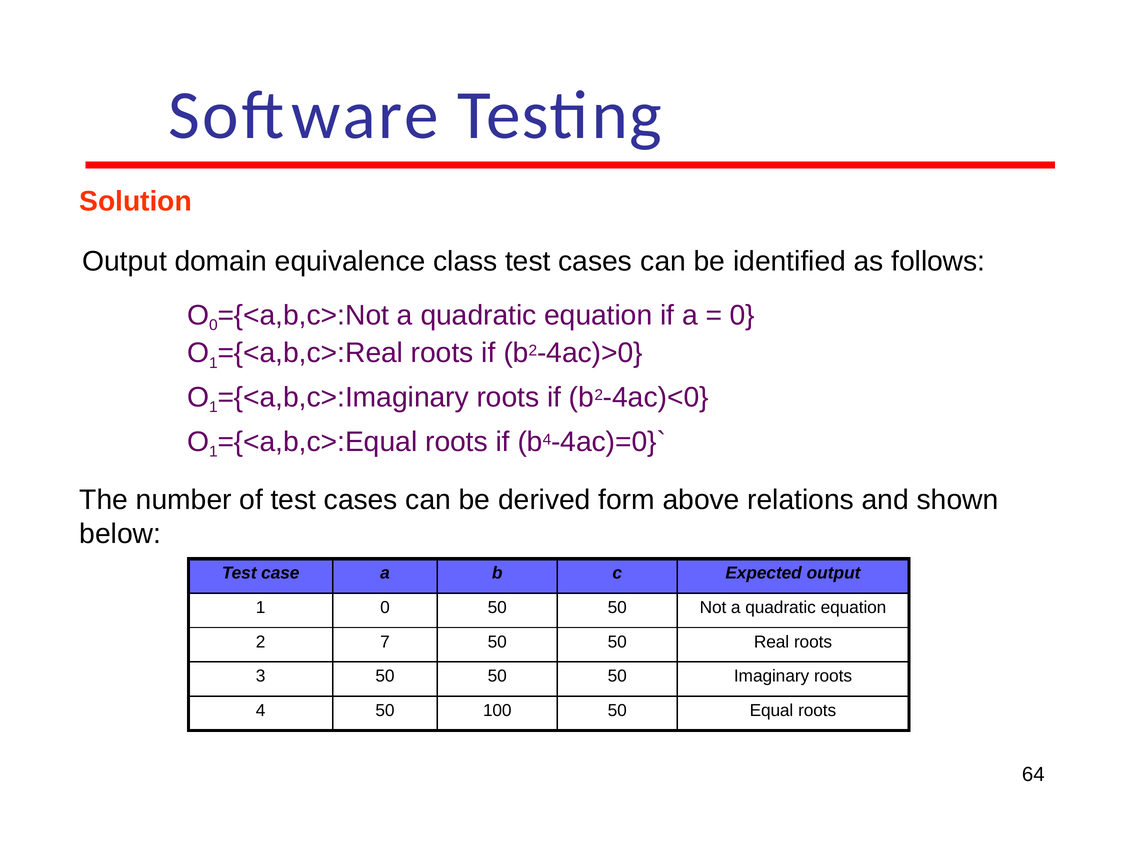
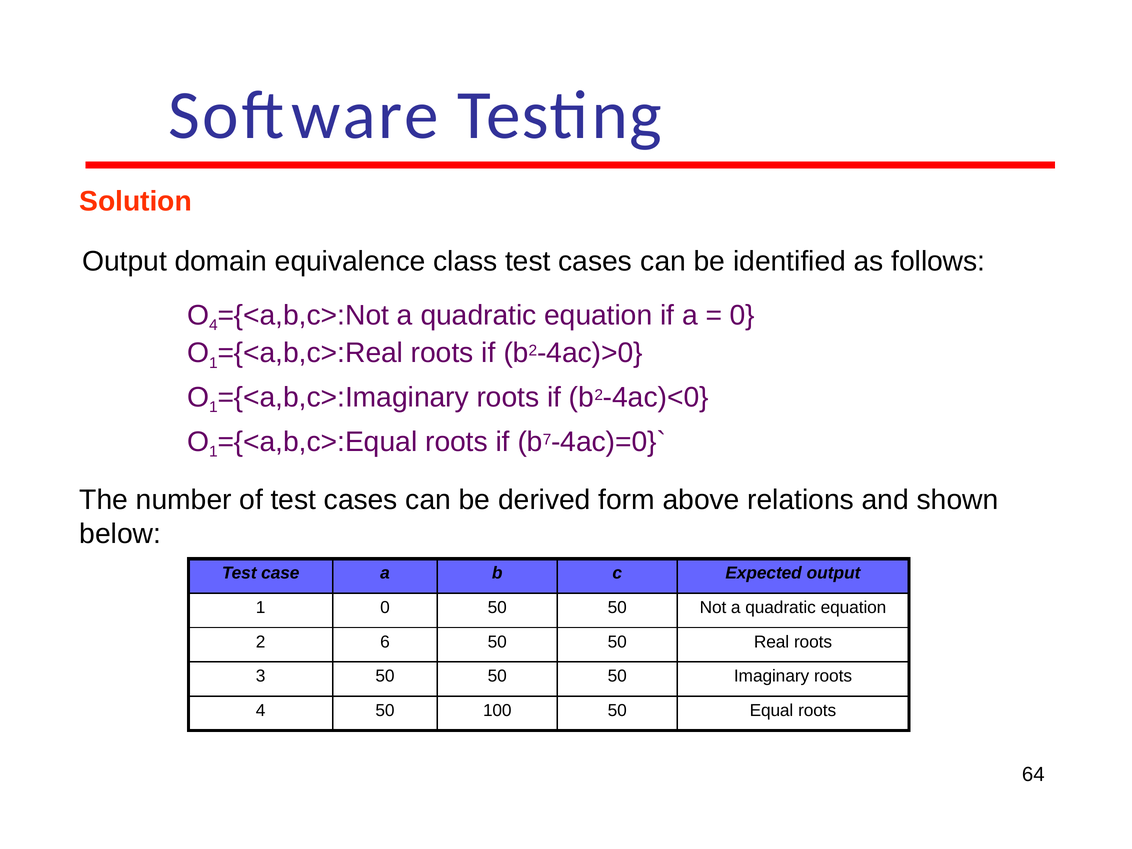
0 at (213, 325): 0 -> 4
b 4: 4 -> 7
7: 7 -> 6
